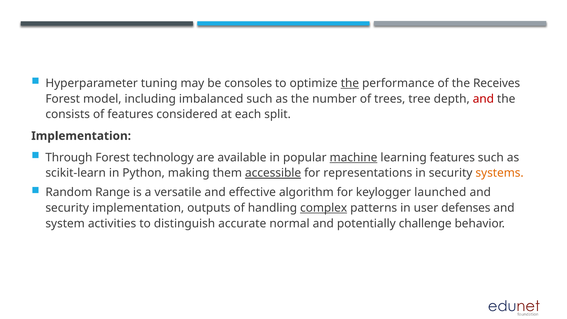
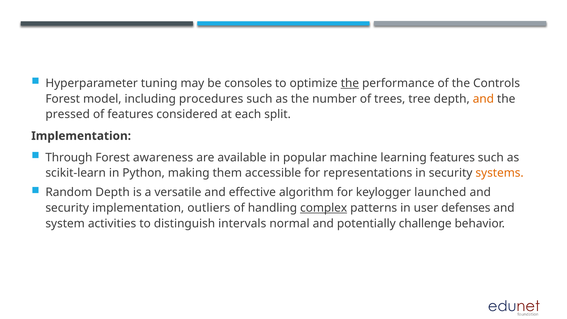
Receives: Receives -> Controls
imbalanced: imbalanced -> procedures
and at (483, 99) colour: red -> orange
consists: consists -> pressed
technology: technology -> awareness
machine underline: present -> none
accessible underline: present -> none
Random Range: Range -> Depth
outputs: outputs -> outliers
accurate: accurate -> intervals
